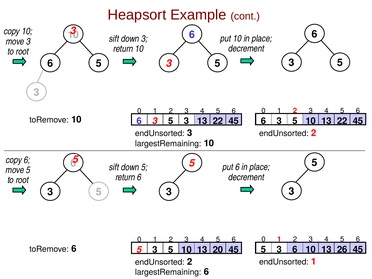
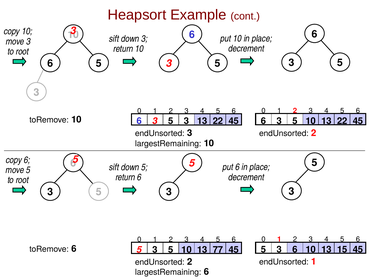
26: 26 -> 15
20: 20 -> 77
